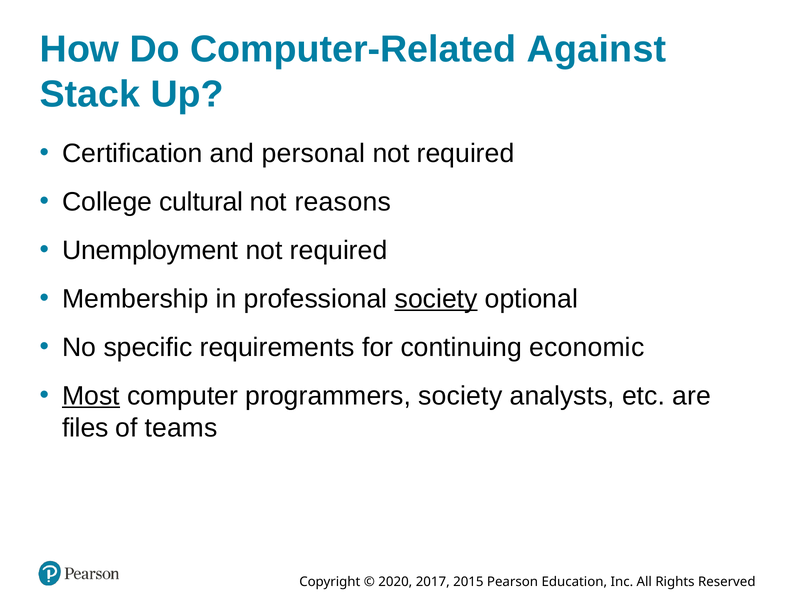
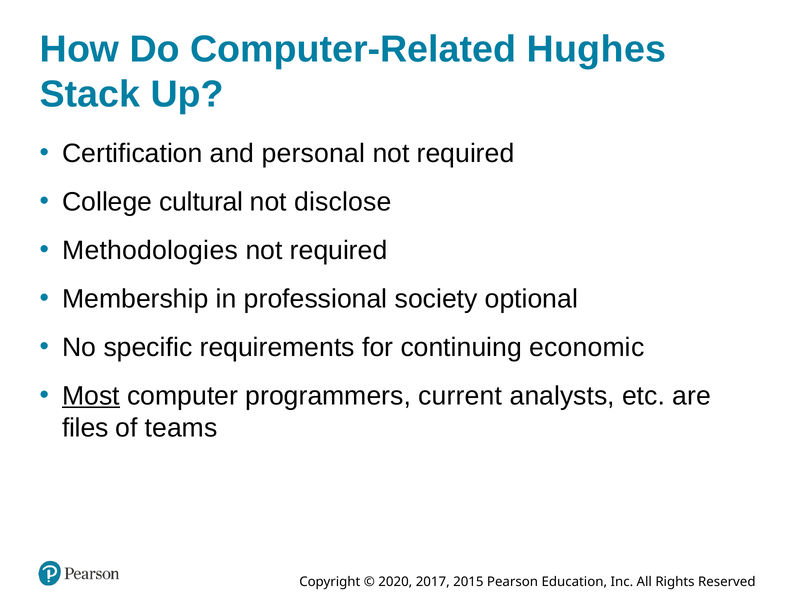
Against: Against -> Hughes
reasons: reasons -> disclose
Unemployment: Unemployment -> Methodologies
society at (436, 299) underline: present -> none
programmers society: society -> current
